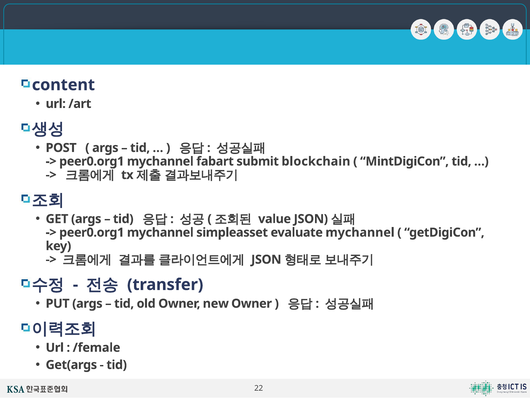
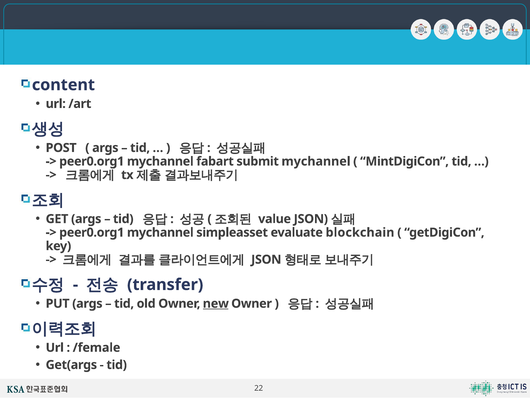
submit blockchain: blockchain -> mychannel
evaluate mychannel: mychannel -> blockchain
new underline: none -> present
